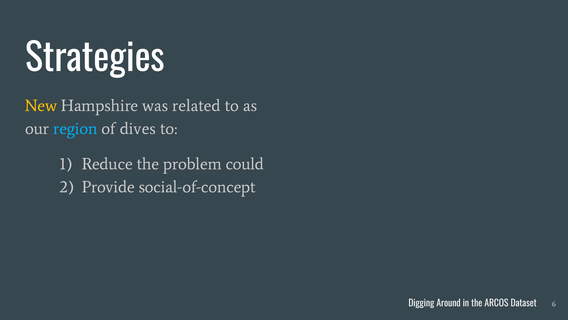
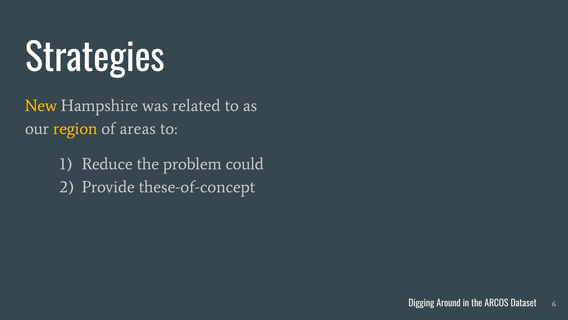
region colour: light blue -> yellow
dives: dives -> areas
social-of-concept: social-of-concept -> these-of-concept
